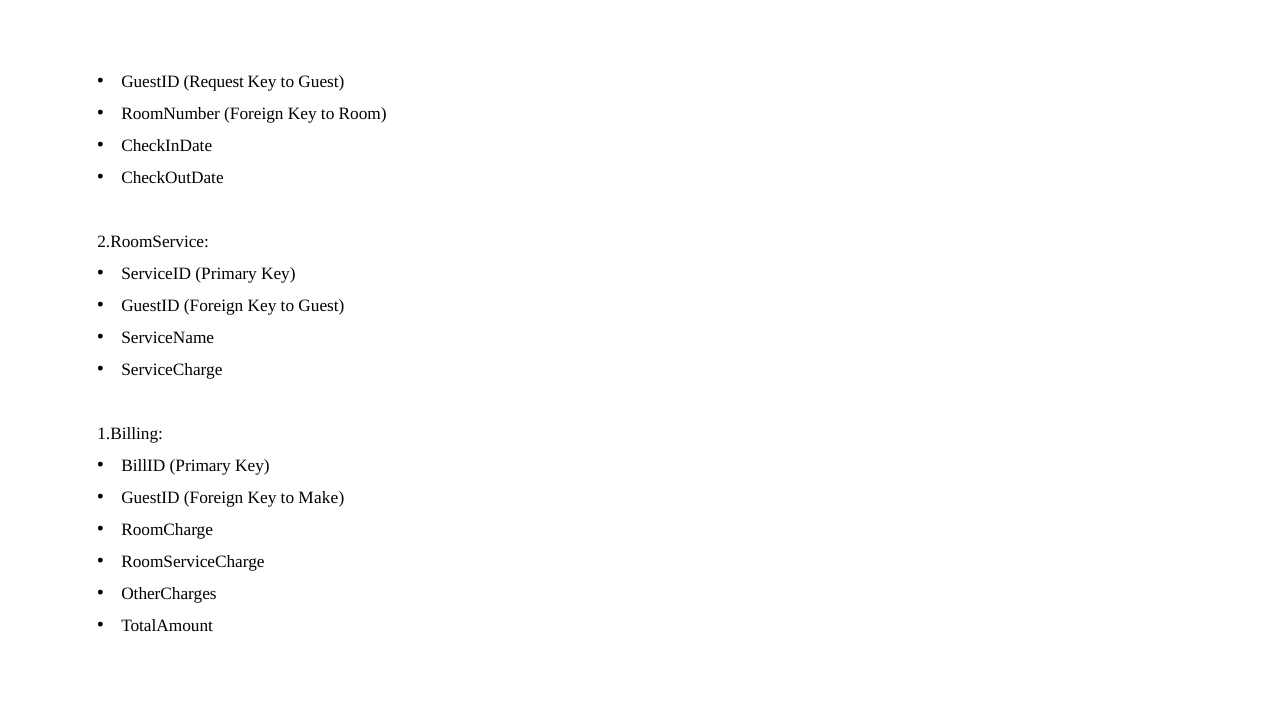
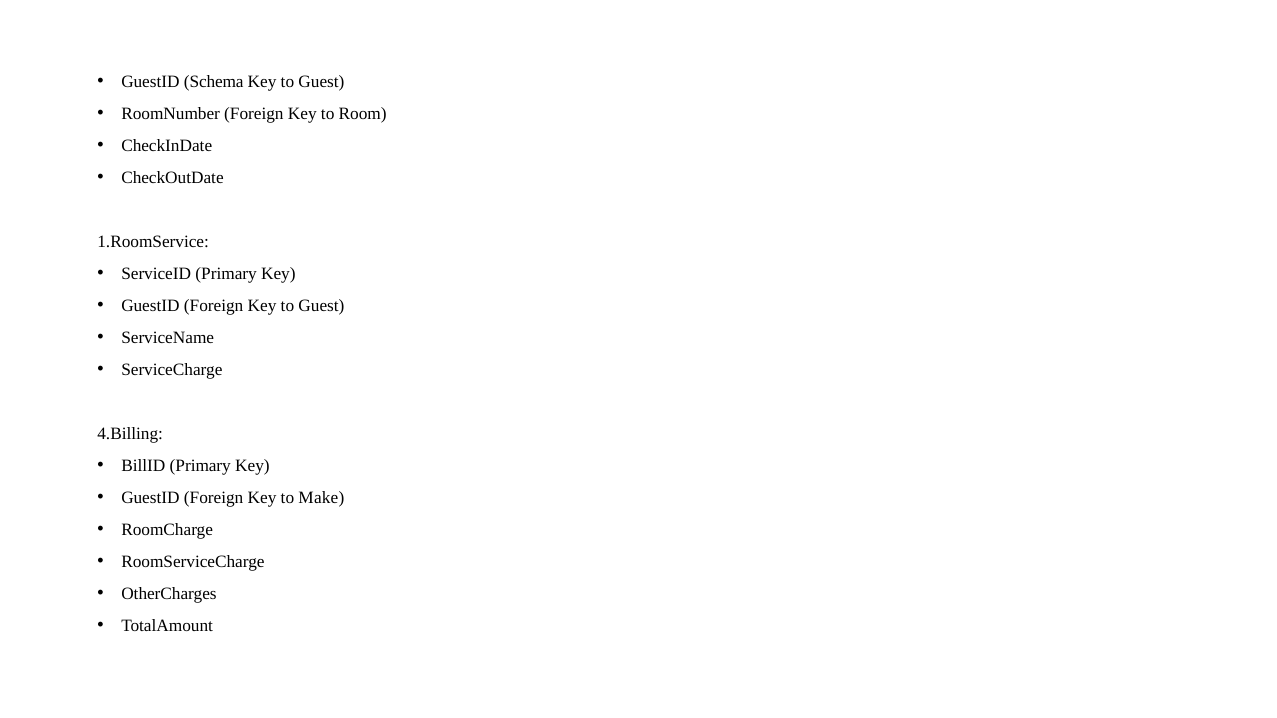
Request: Request -> Schema
2.RoomService: 2.RoomService -> 1.RoomService
1.Billing: 1.Billing -> 4.Billing
